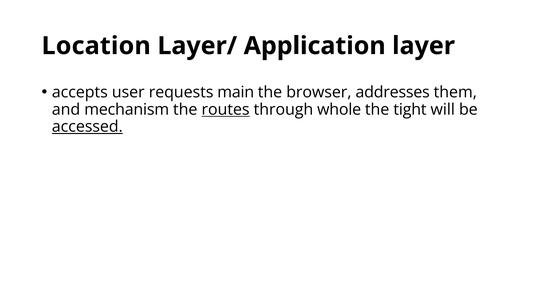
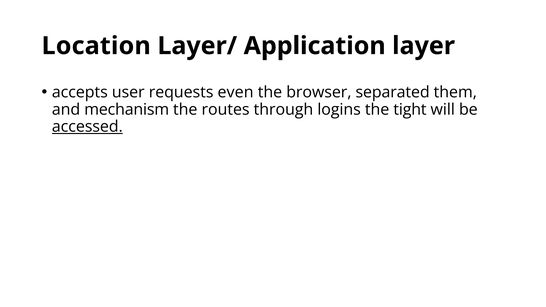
main: main -> even
addresses: addresses -> separated
routes underline: present -> none
whole: whole -> logins
